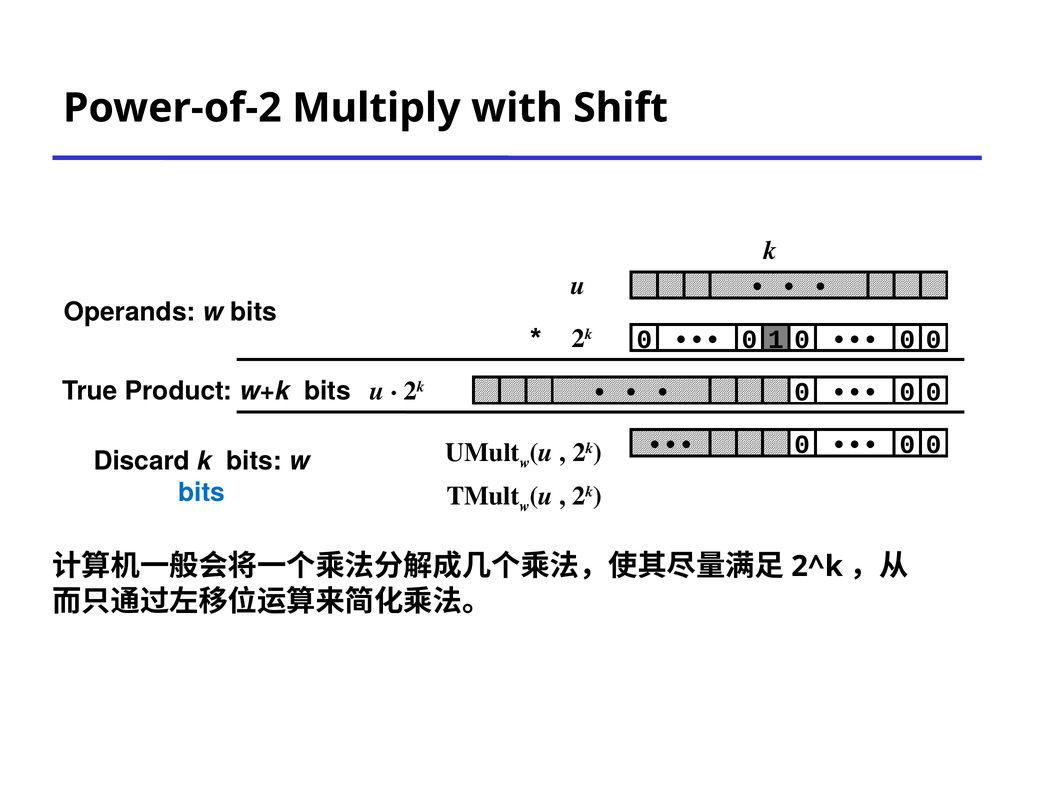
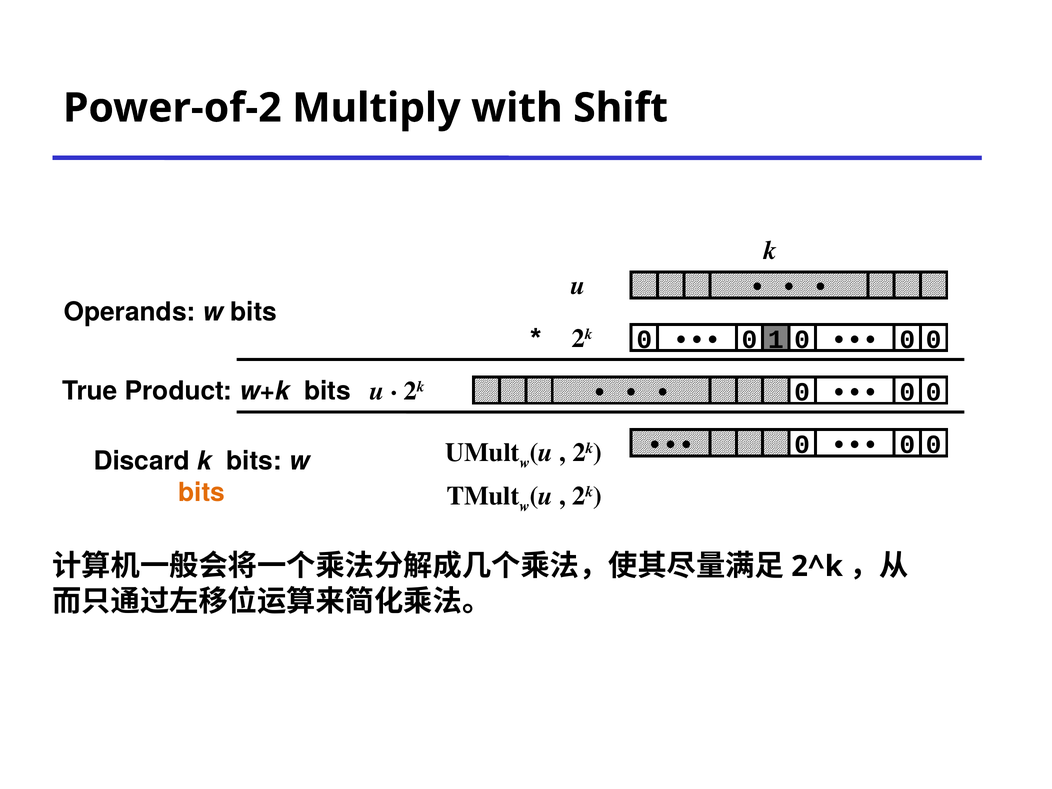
bits at (202, 493) colour: blue -> orange
